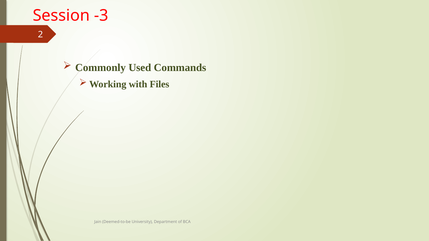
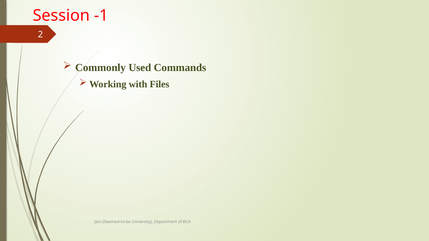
-3: -3 -> -1
